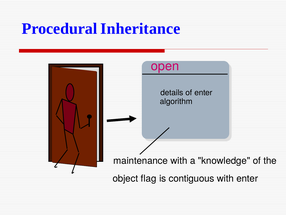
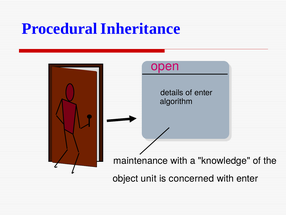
flag: flag -> unit
contiguous: contiguous -> concerned
